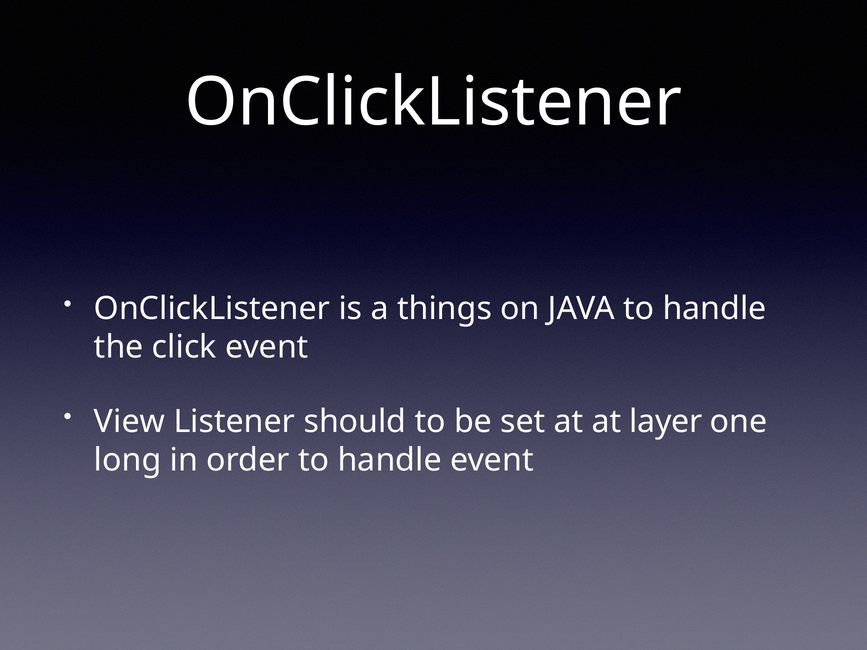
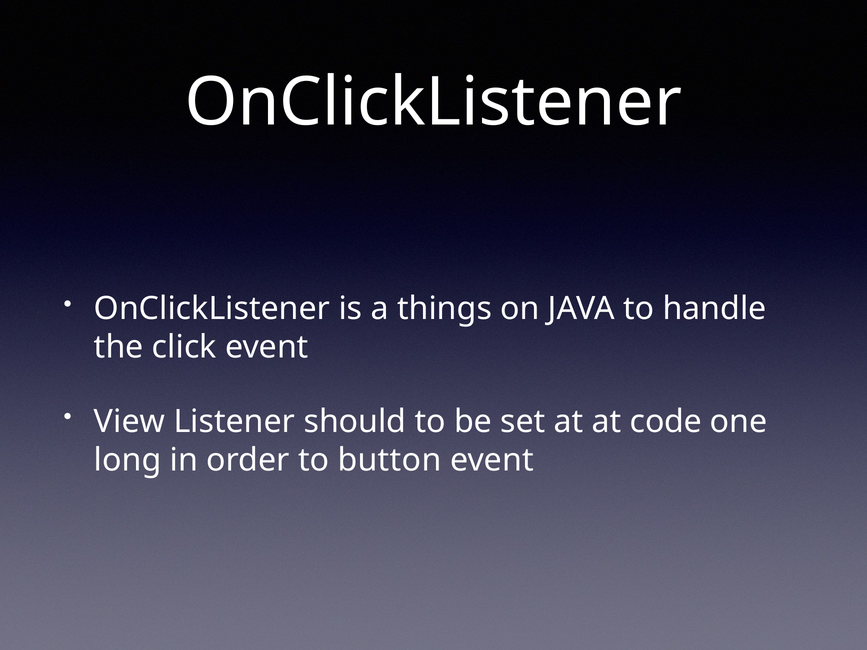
layer: layer -> code
order to handle: handle -> button
